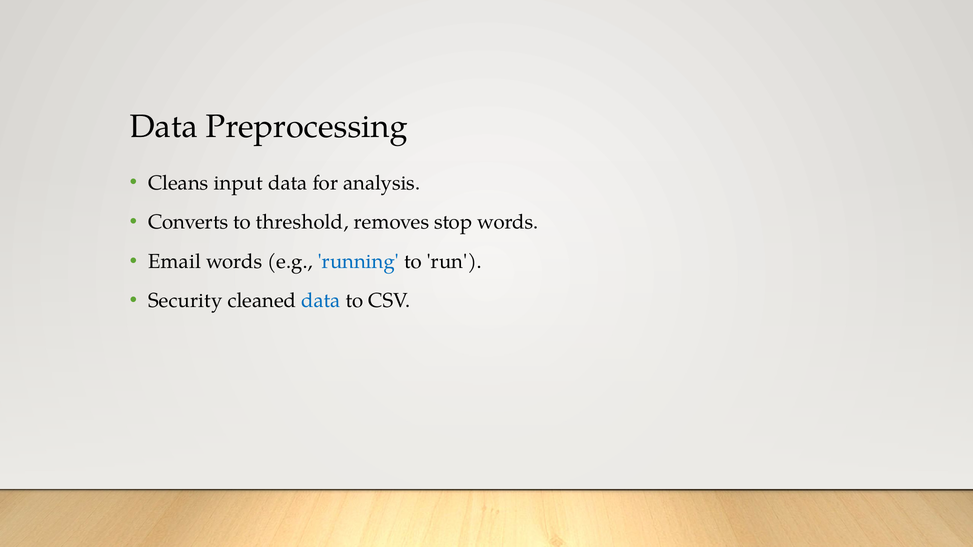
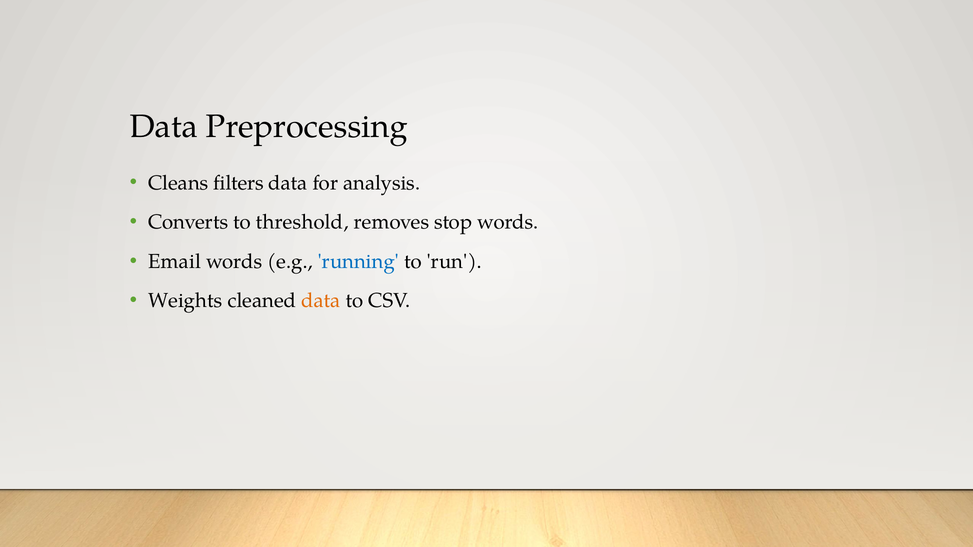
input: input -> filters
Security: Security -> Weights
data at (321, 301) colour: blue -> orange
